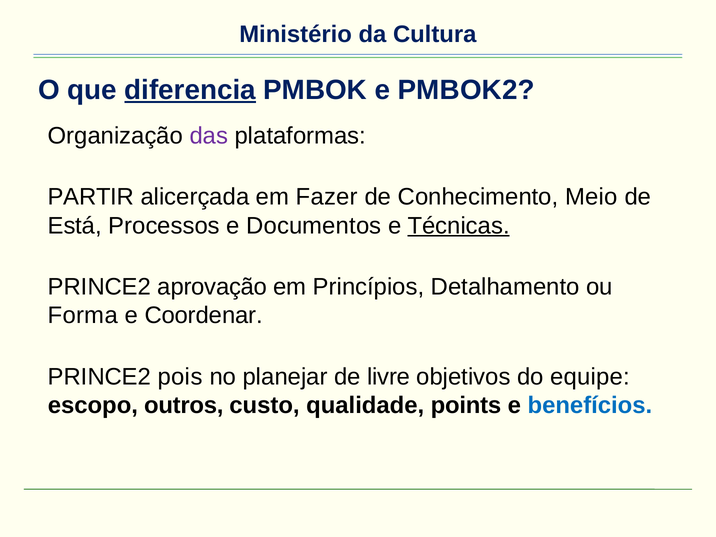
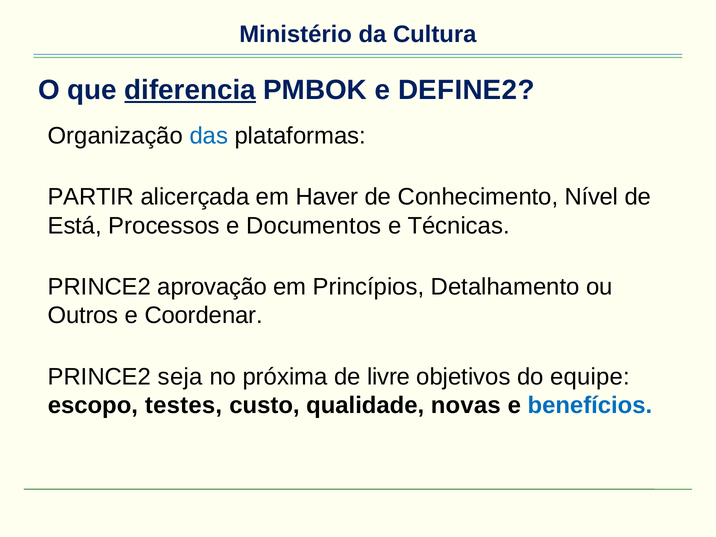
PMBOK2: PMBOK2 -> DEFINE2
das colour: purple -> blue
Fazer: Fazer -> Haver
Meio: Meio -> Nível
Técnicas underline: present -> none
Forma: Forma -> Outros
pois: pois -> seja
planejar: planejar -> próxima
outros: outros -> testes
points: points -> novas
